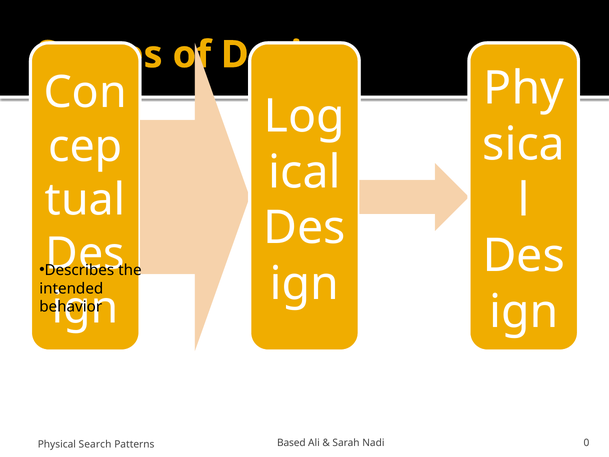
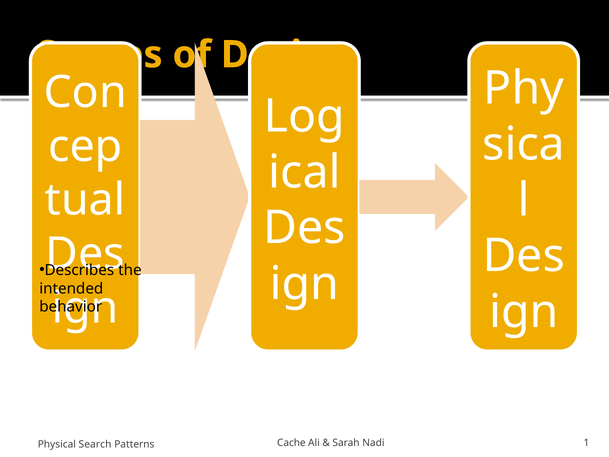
Based: Based -> Cache
0: 0 -> 1
